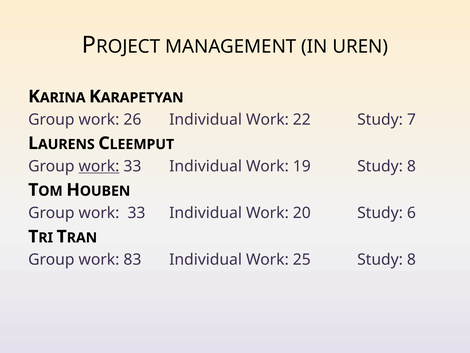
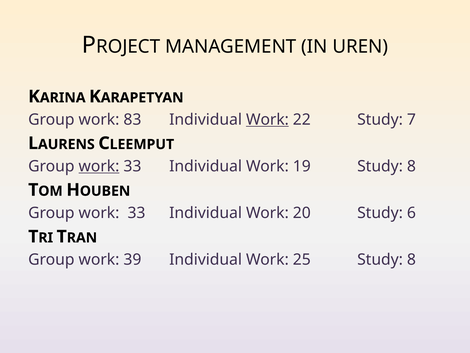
26: 26 -> 83
Work at (267, 119) underline: none -> present
83: 83 -> 39
